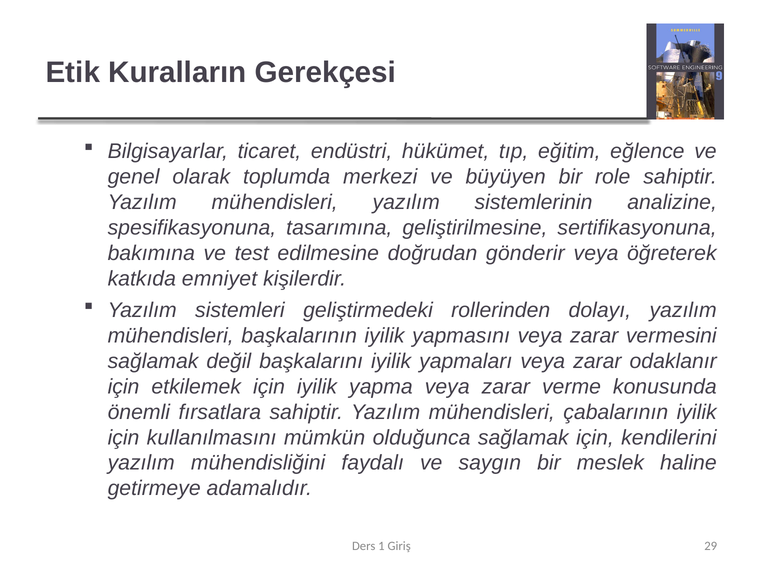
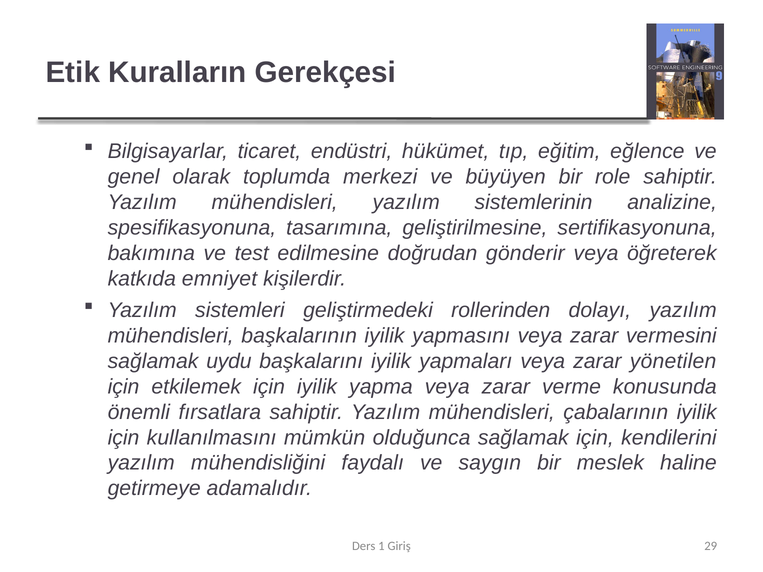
değil: değil -> uydu
odaklanır: odaklanır -> yönetilen
